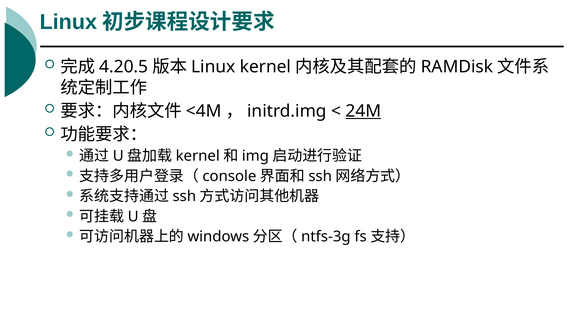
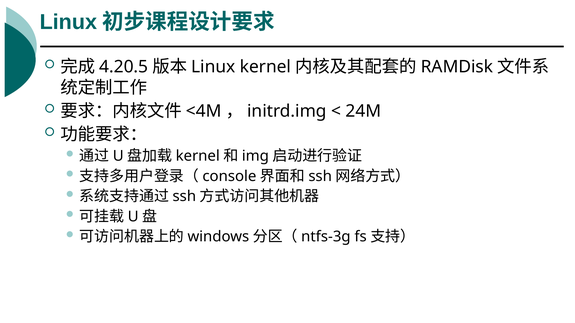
24M underline: present -> none
